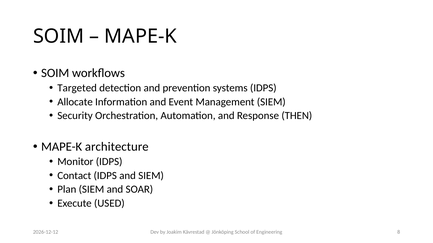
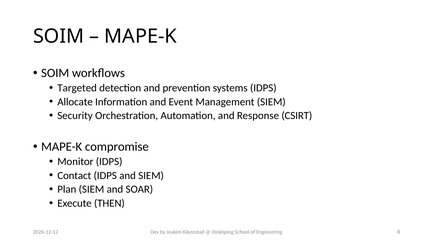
THEN: THEN -> CSIRT
architecture: architecture -> compromise
USED: USED -> THEN
